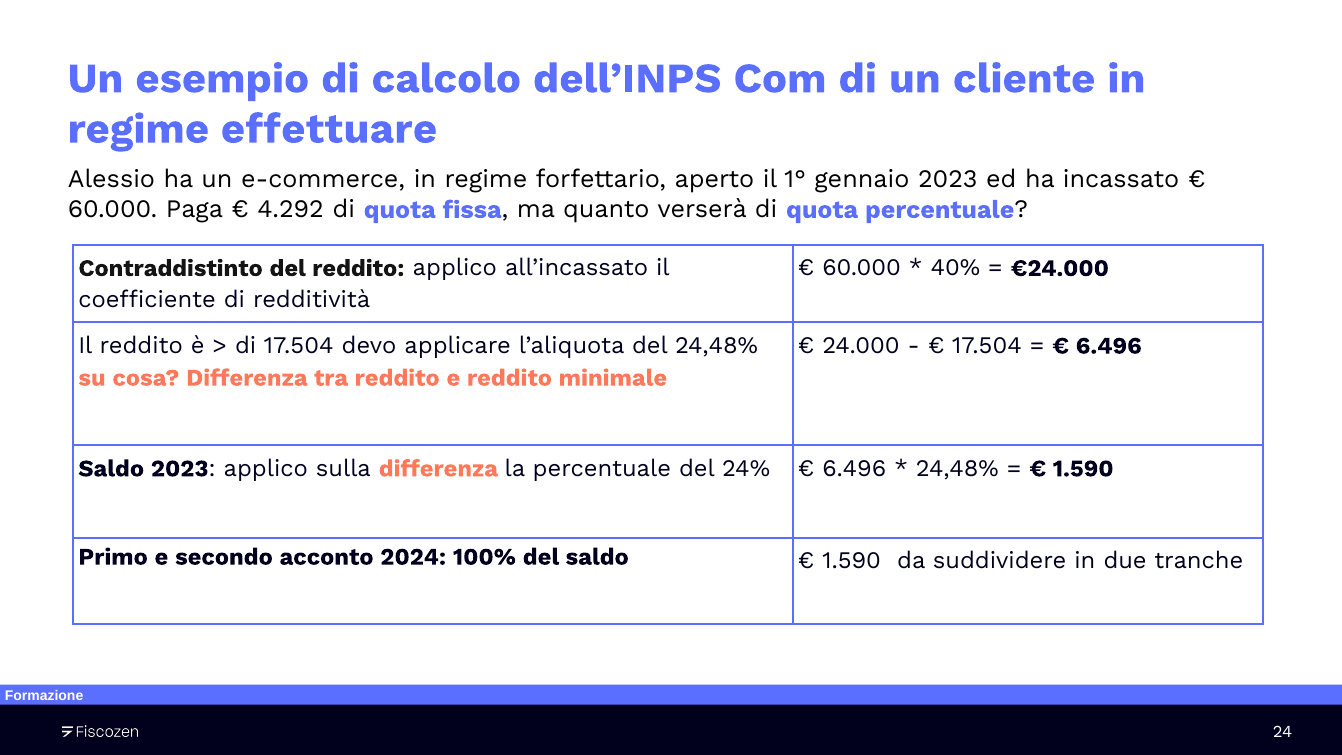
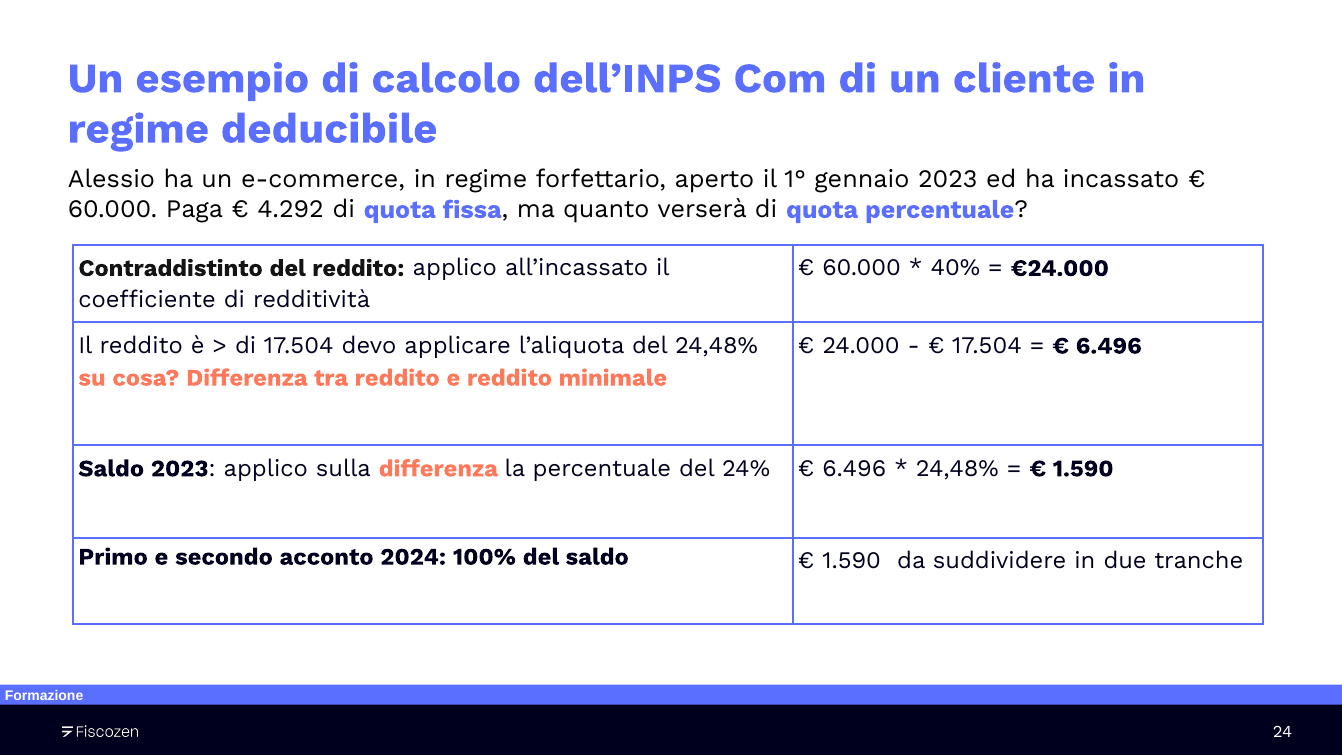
effettuare: effettuare -> deducibile
